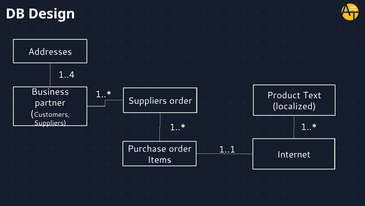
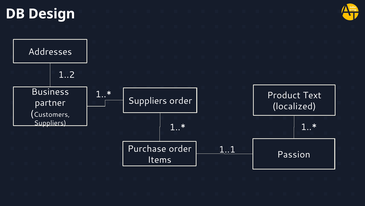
1..4: 1..4 -> 1..2
Internet: Internet -> Passion
